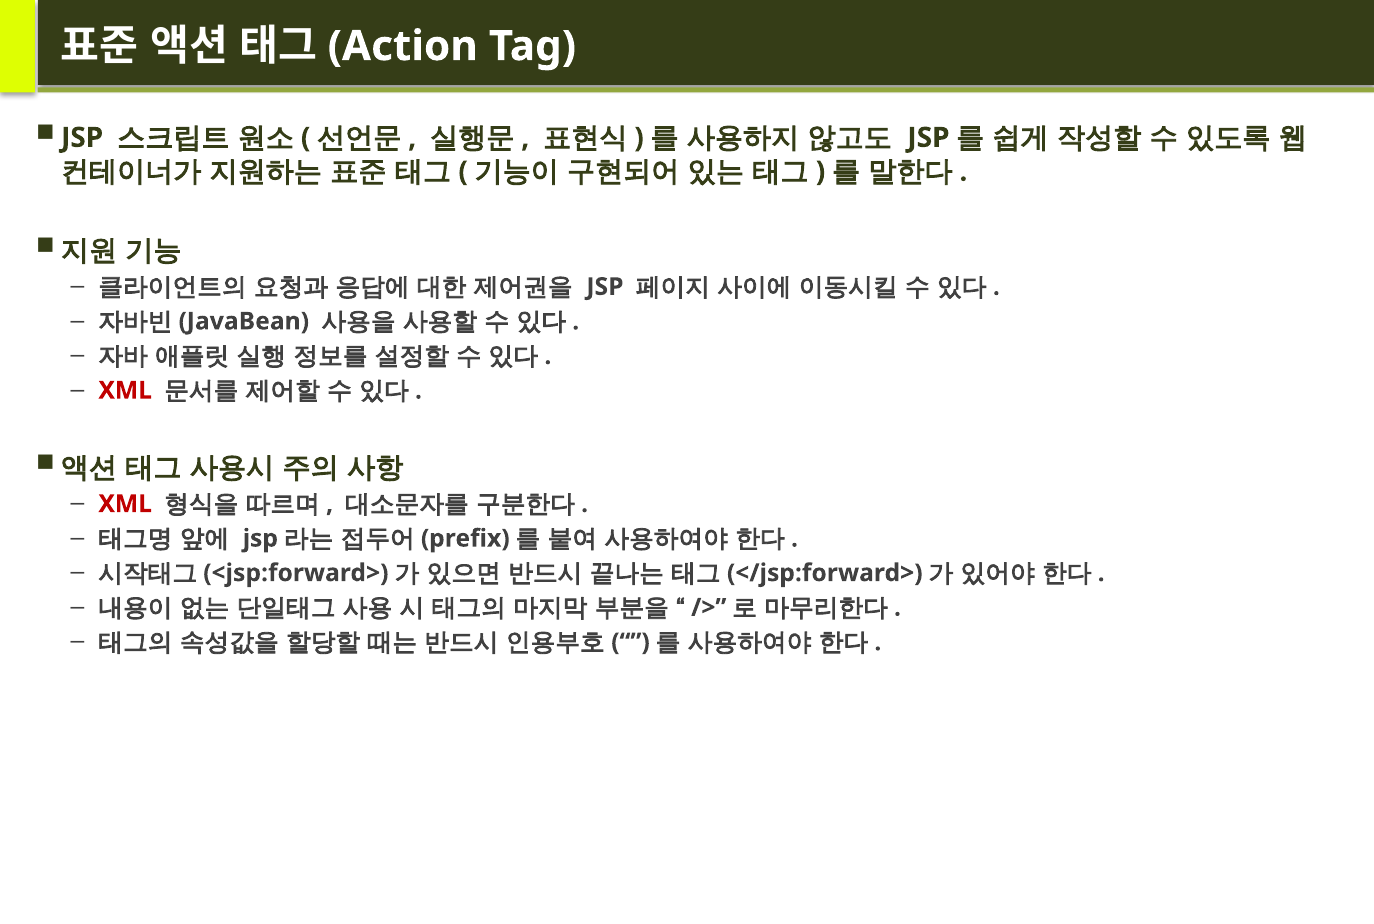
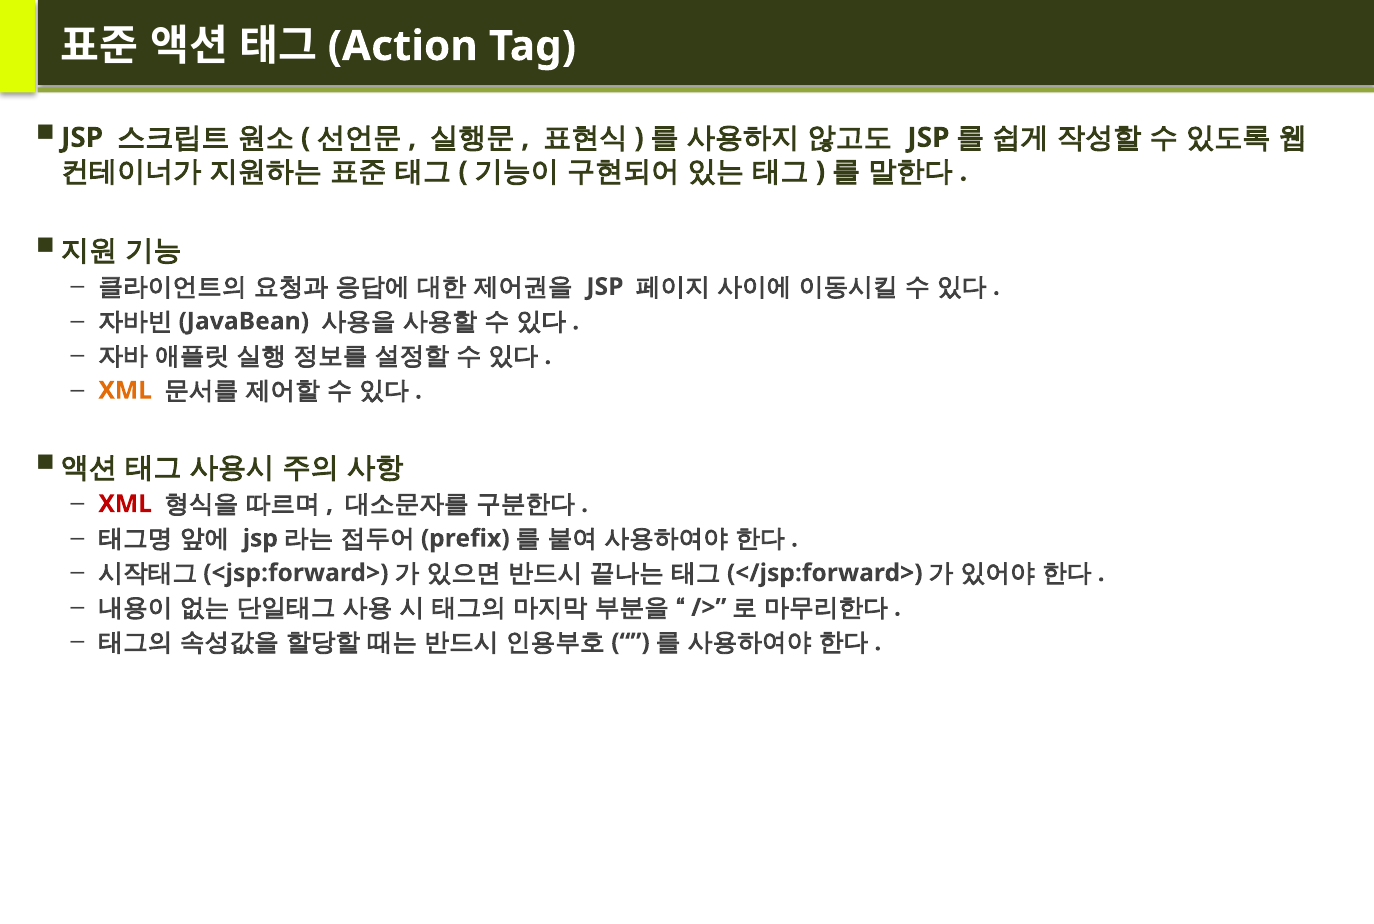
XML at (125, 390) colour: red -> orange
